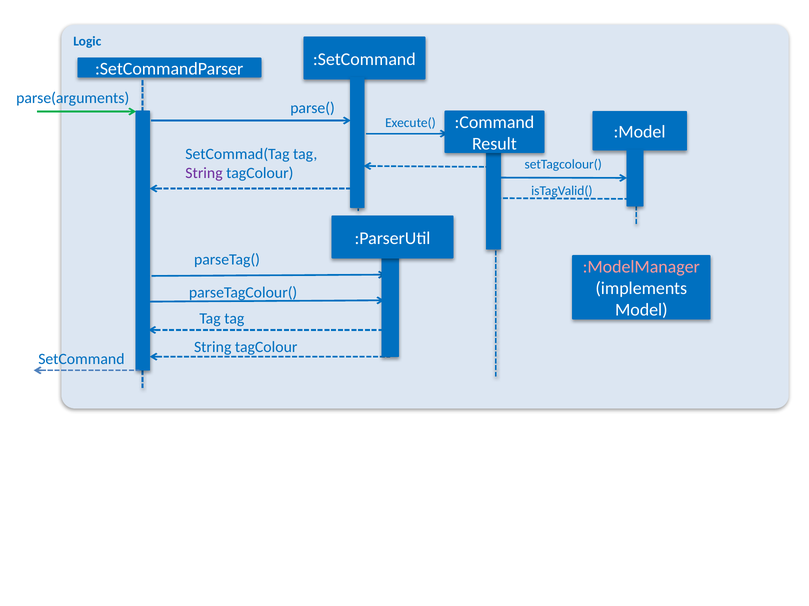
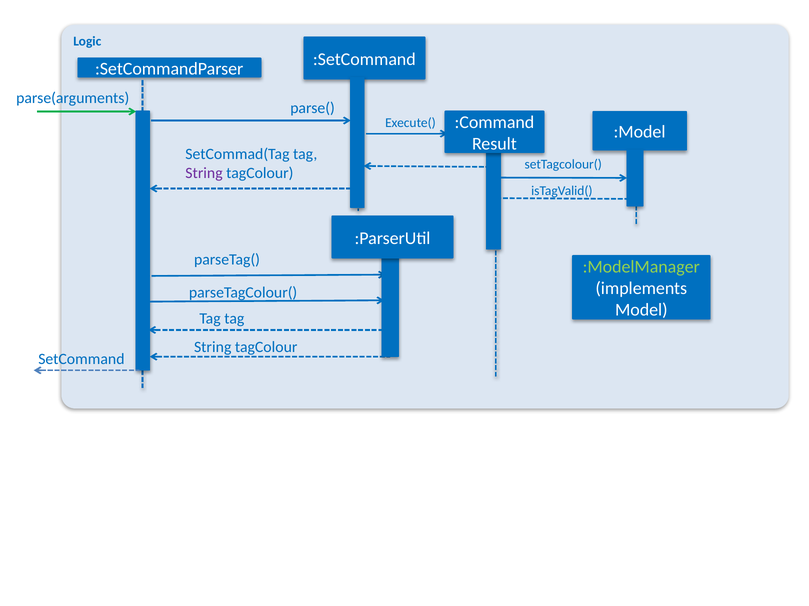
:ModelManager colour: pink -> light green
